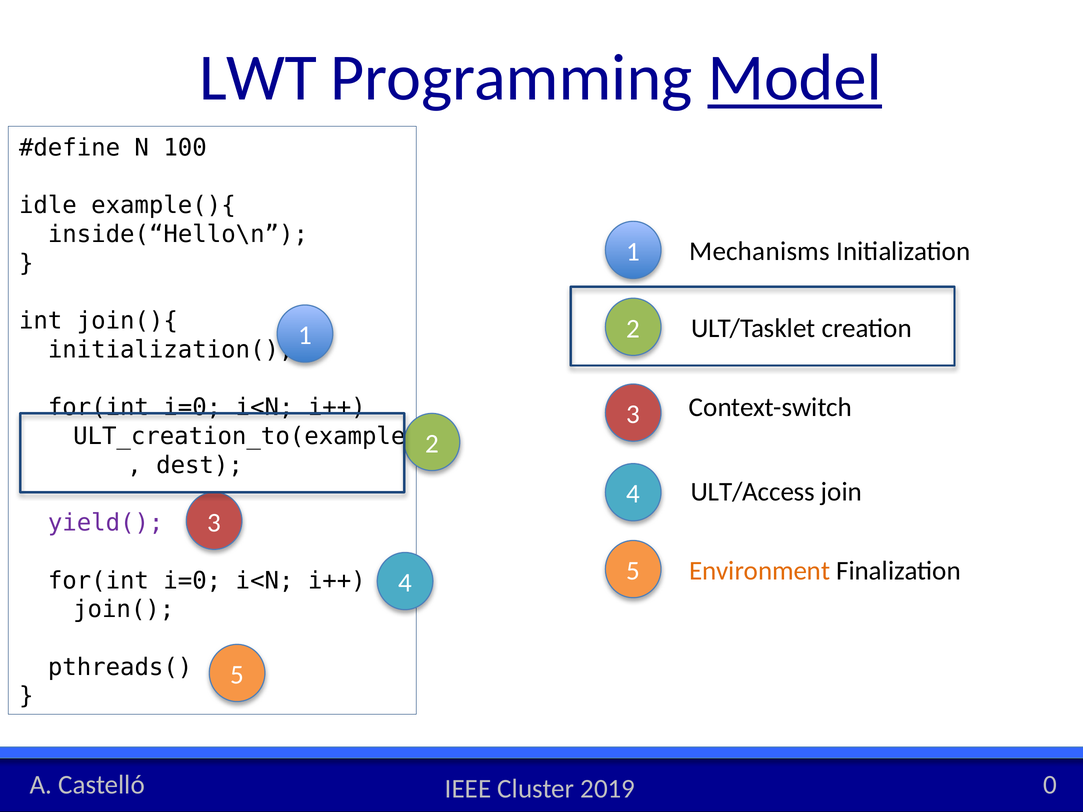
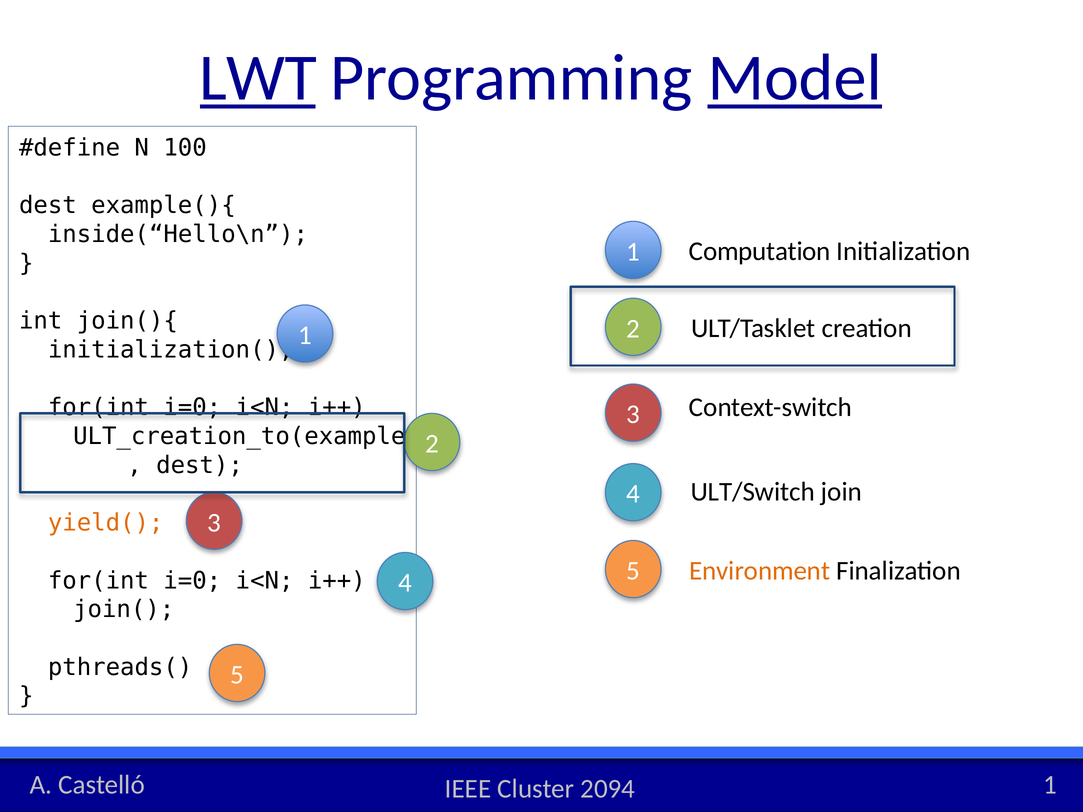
LWT underline: none -> present
idle at (48, 206): idle -> dest
Mechanisms: Mechanisms -> Computation
ULT/Access: ULT/Access -> ULT/Switch
yield( colour: purple -> orange
Castelló 0: 0 -> 1
2019: 2019 -> 2094
